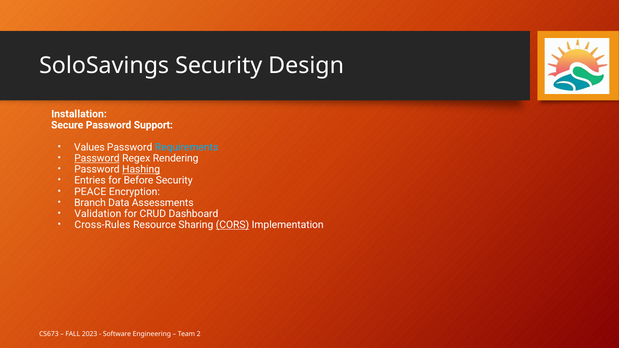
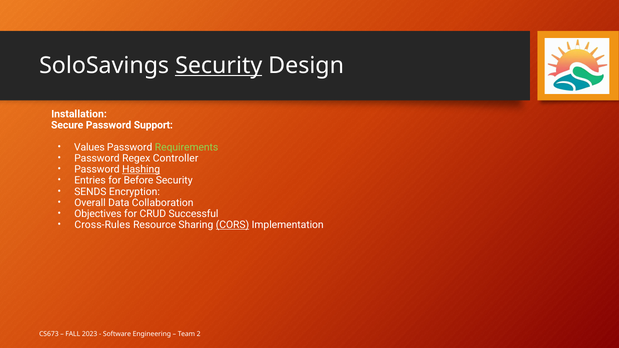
Security at (219, 66) underline: none -> present
Requirements colour: light blue -> light green
Password at (97, 158) underline: present -> none
Rendering: Rendering -> Controller
PEACE: PEACE -> SENDS
Branch: Branch -> Overall
Assessments: Assessments -> Collaboration
Validation: Validation -> Objectives
Dashboard: Dashboard -> Successful
